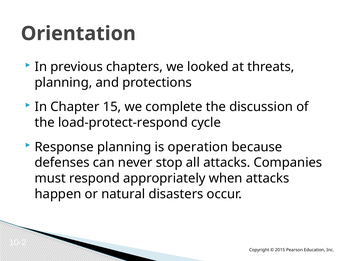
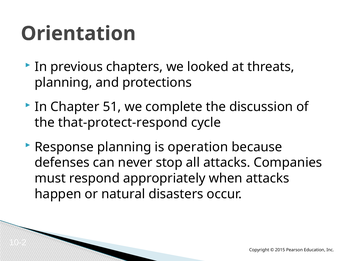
15: 15 -> 51
load-protect-respond: load-protect-respond -> that-protect-respond
